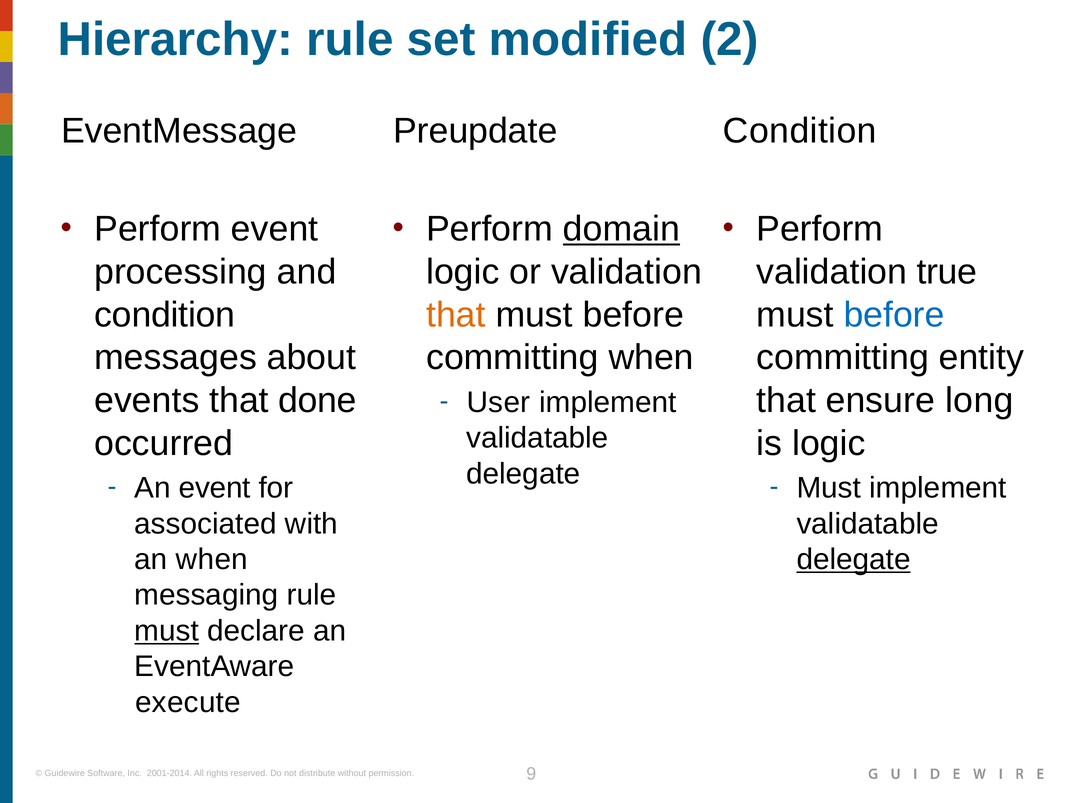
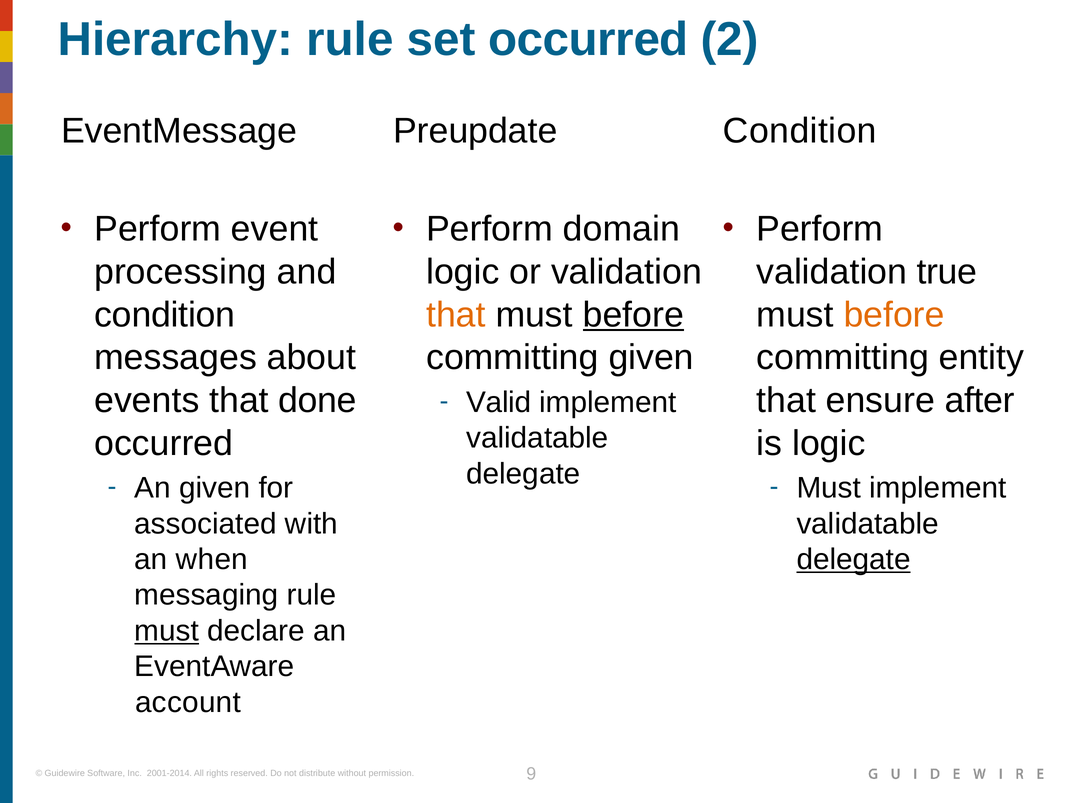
set modified: modified -> occurred
domain underline: present -> none
before at (633, 315) underline: none -> present
before at (894, 315) colour: blue -> orange
committing when: when -> given
long: long -> after
User: User -> Valid
An event: event -> given
execute: execute -> account
